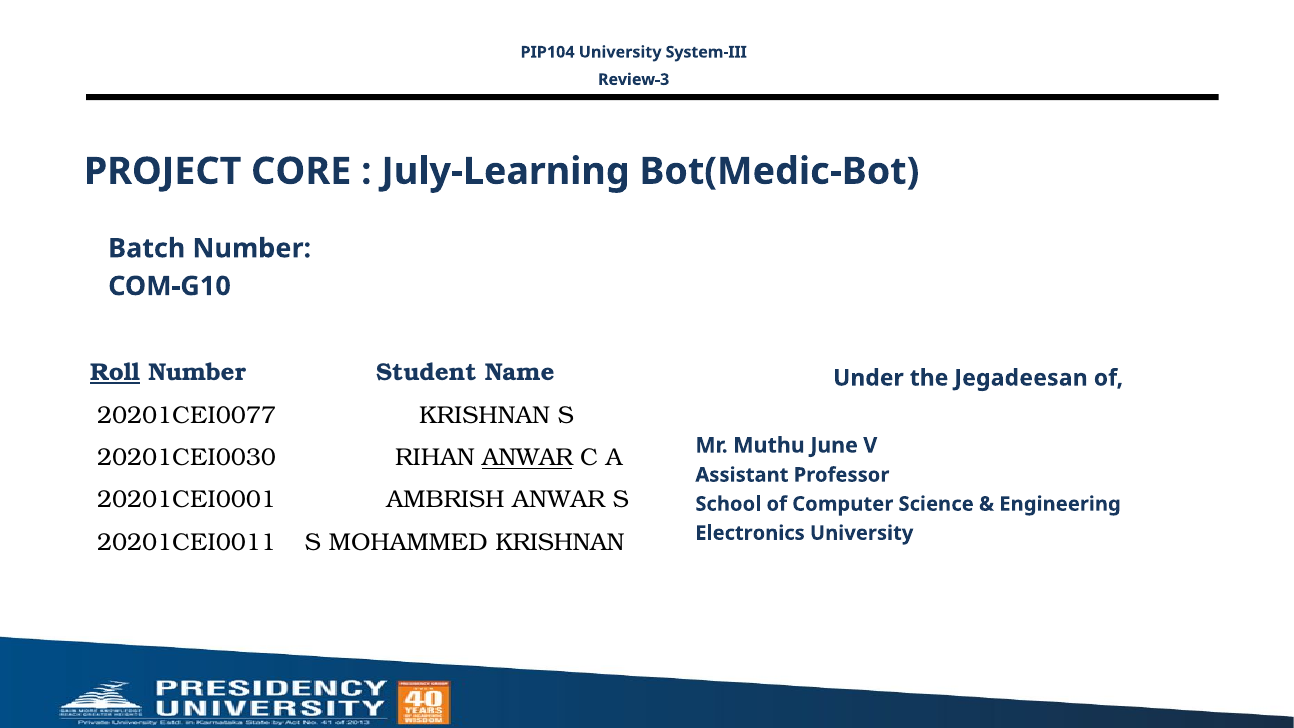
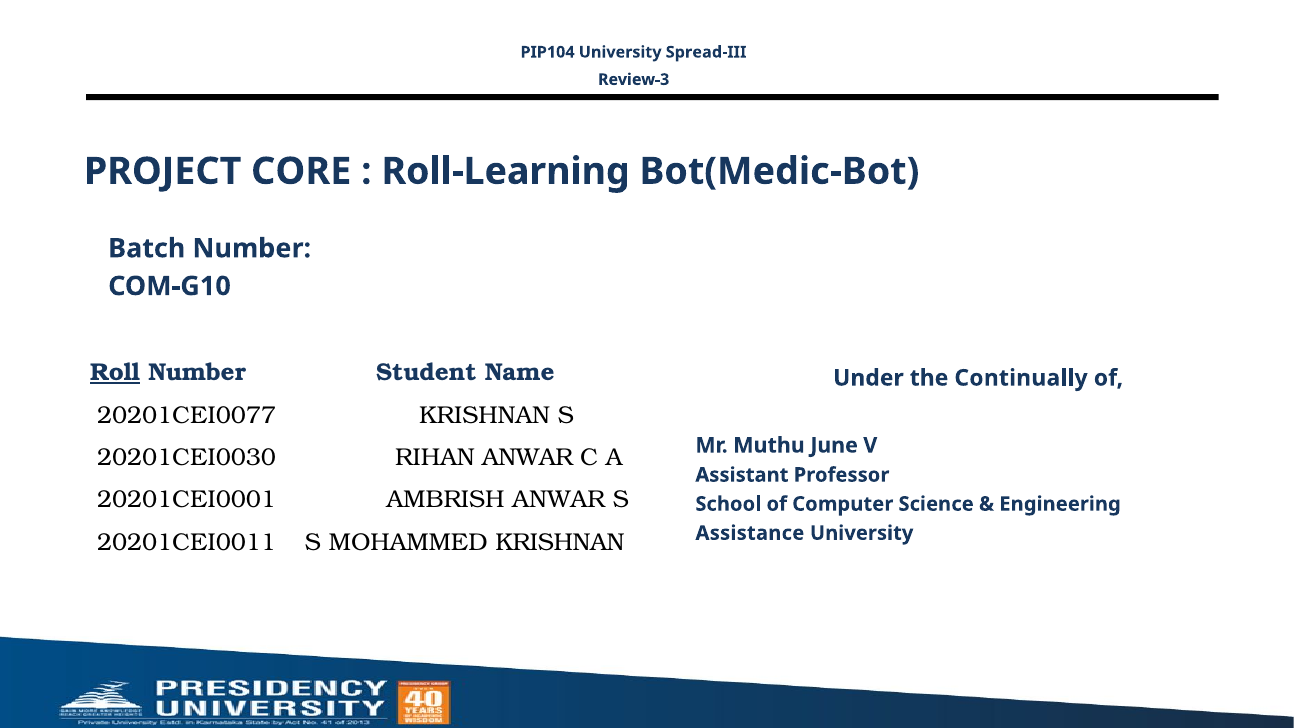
System-III: System-III -> Spread-III
July-Learning: July-Learning -> Roll-Learning
Jegadeesan: Jegadeesan -> Continually
ANWAR at (528, 458) underline: present -> none
Electronics: Electronics -> Assistance
